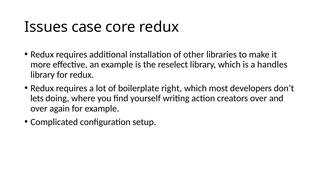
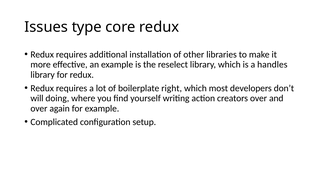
case: case -> type
lets: lets -> will
